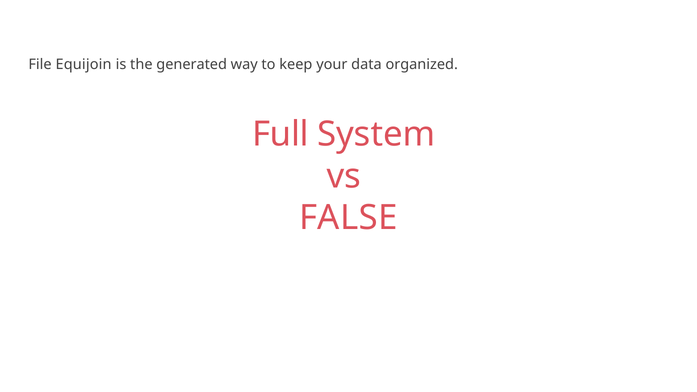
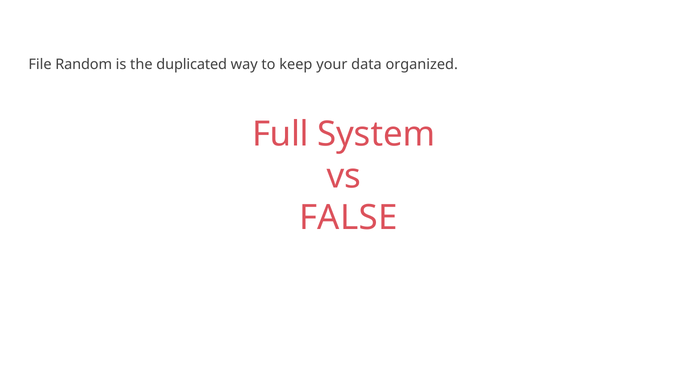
Equijoin: Equijoin -> Random
generated: generated -> duplicated
